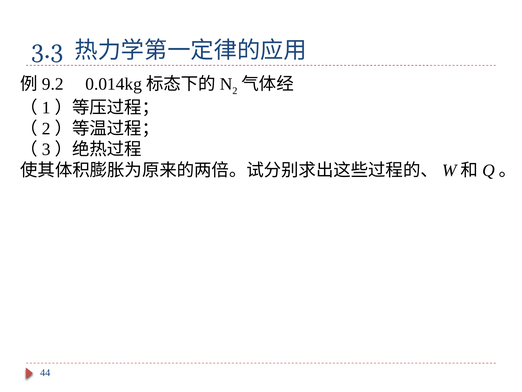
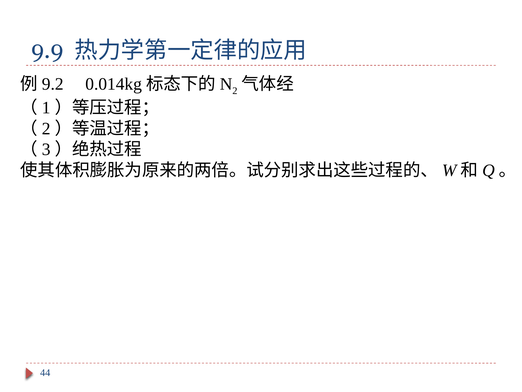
3.3: 3.3 -> 9.9
